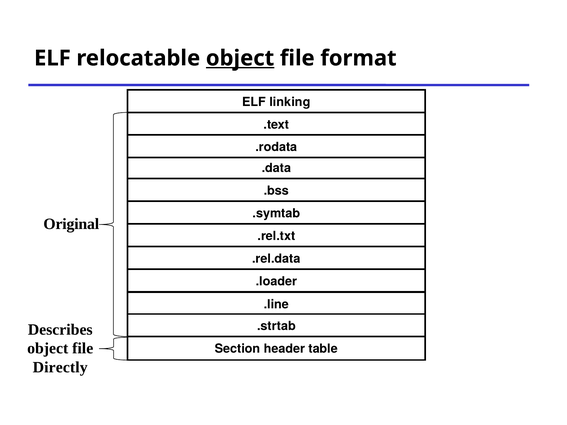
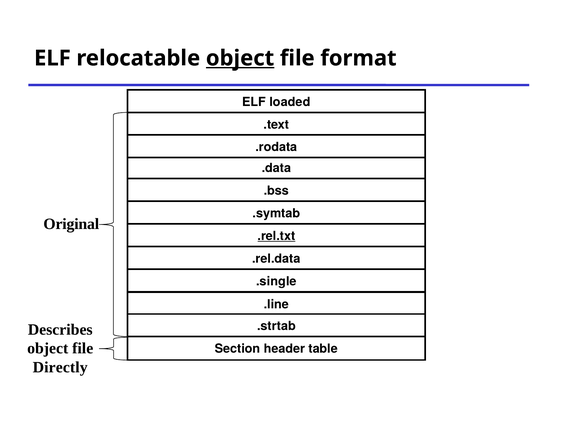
linking: linking -> loaded
.rel.txt underline: none -> present
.loader: .loader -> .single
